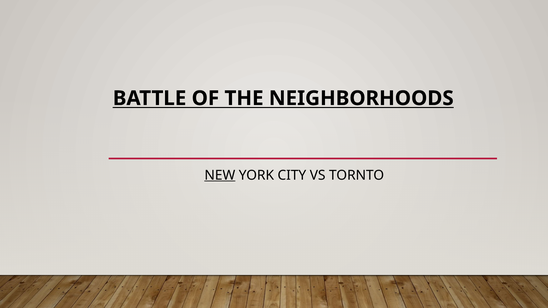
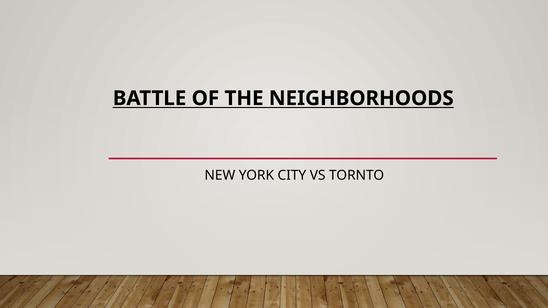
NEW underline: present -> none
